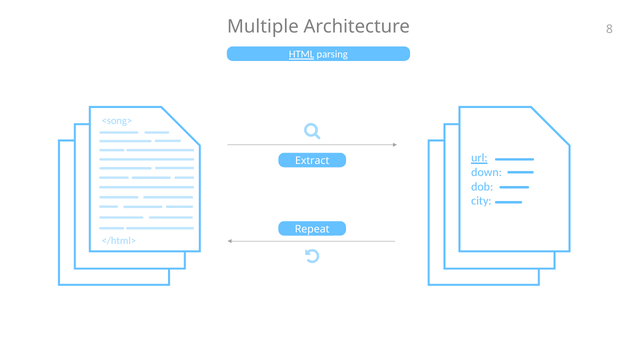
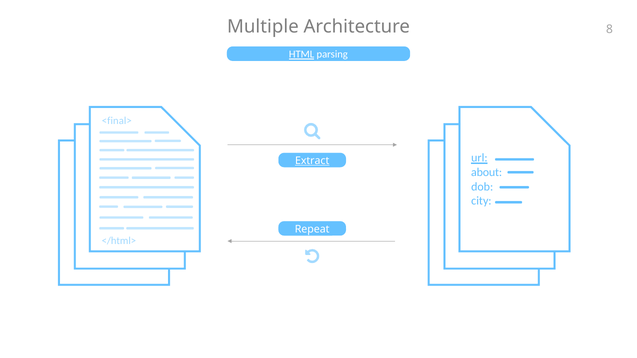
<song>: <song> -> <final>
Extract underline: none -> present
down: down -> about
